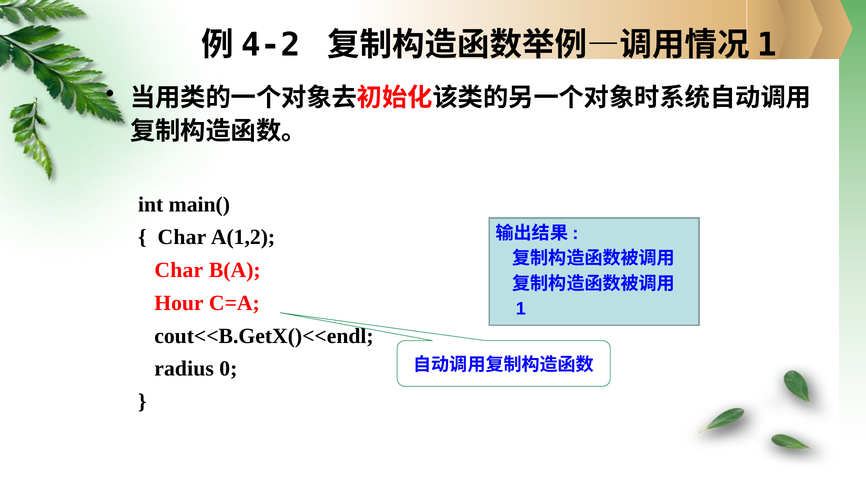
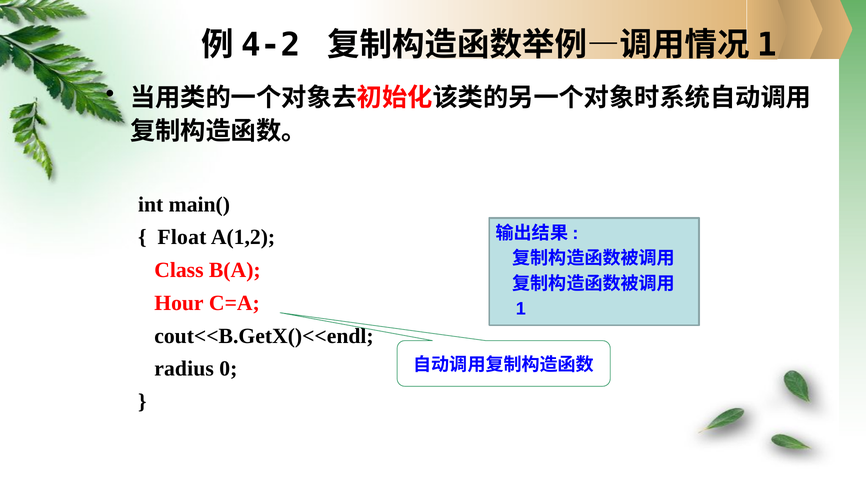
Char at (182, 237): Char -> Float
Char at (179, 270): Char -> Class
